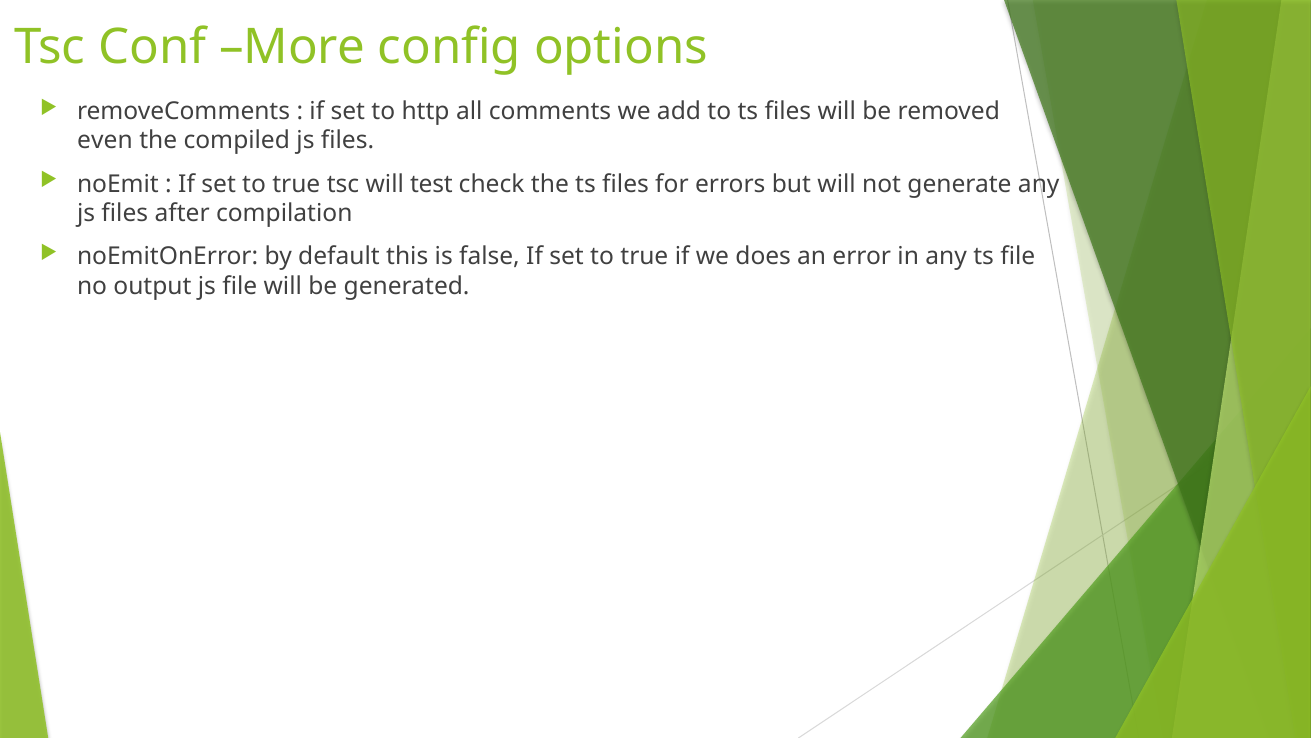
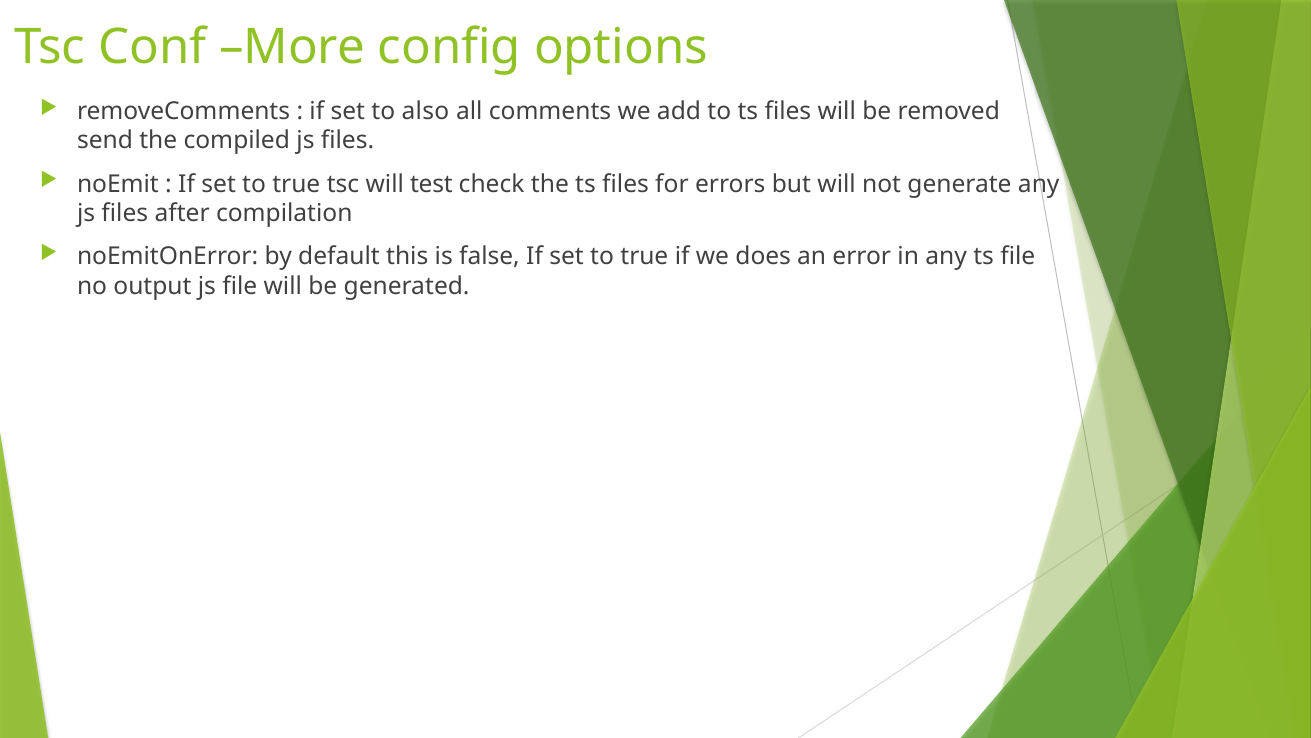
http: http -> also
even: even -> send
